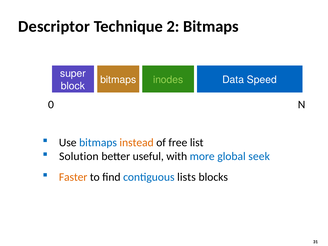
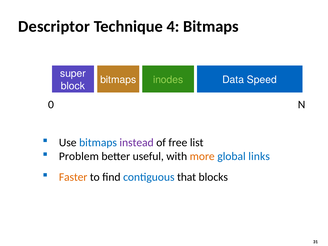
2: 2 -> 4
instead colour: orange -> purple
Solution: Solution -> Problem
more colour: blue -> orange
seek: seek -> links
lists: lists -> that
